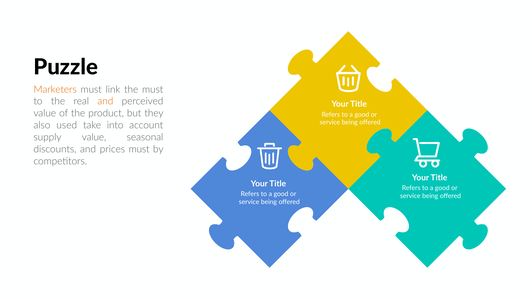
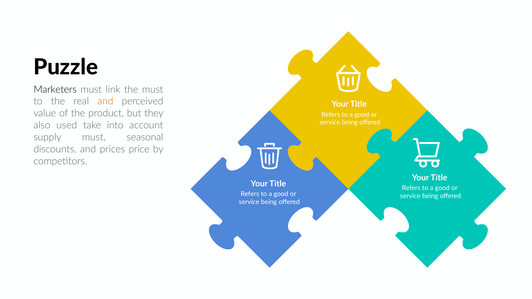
Marketers colour: orange -> black
supply value: value -> must
prices must: must -> price
